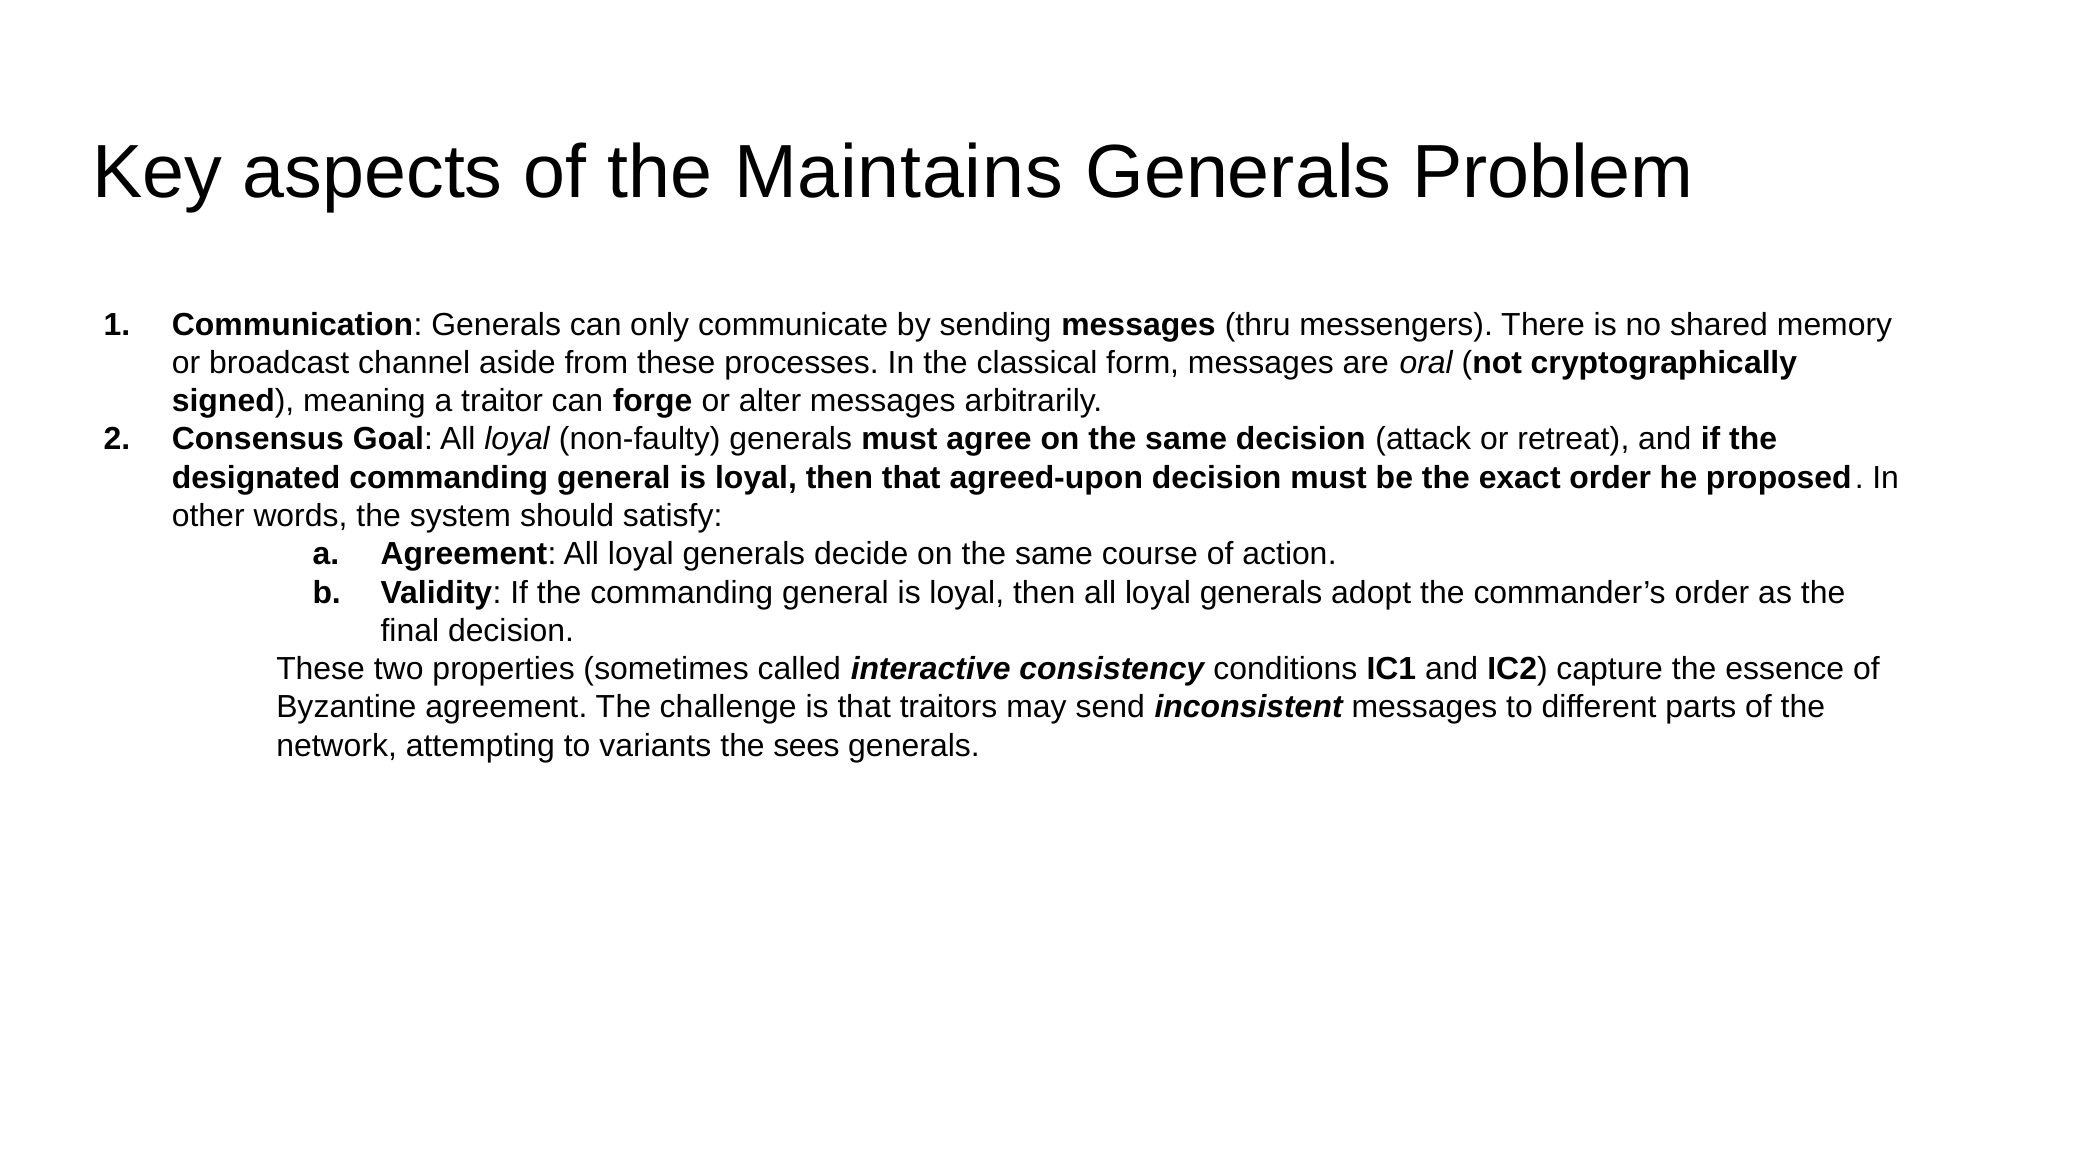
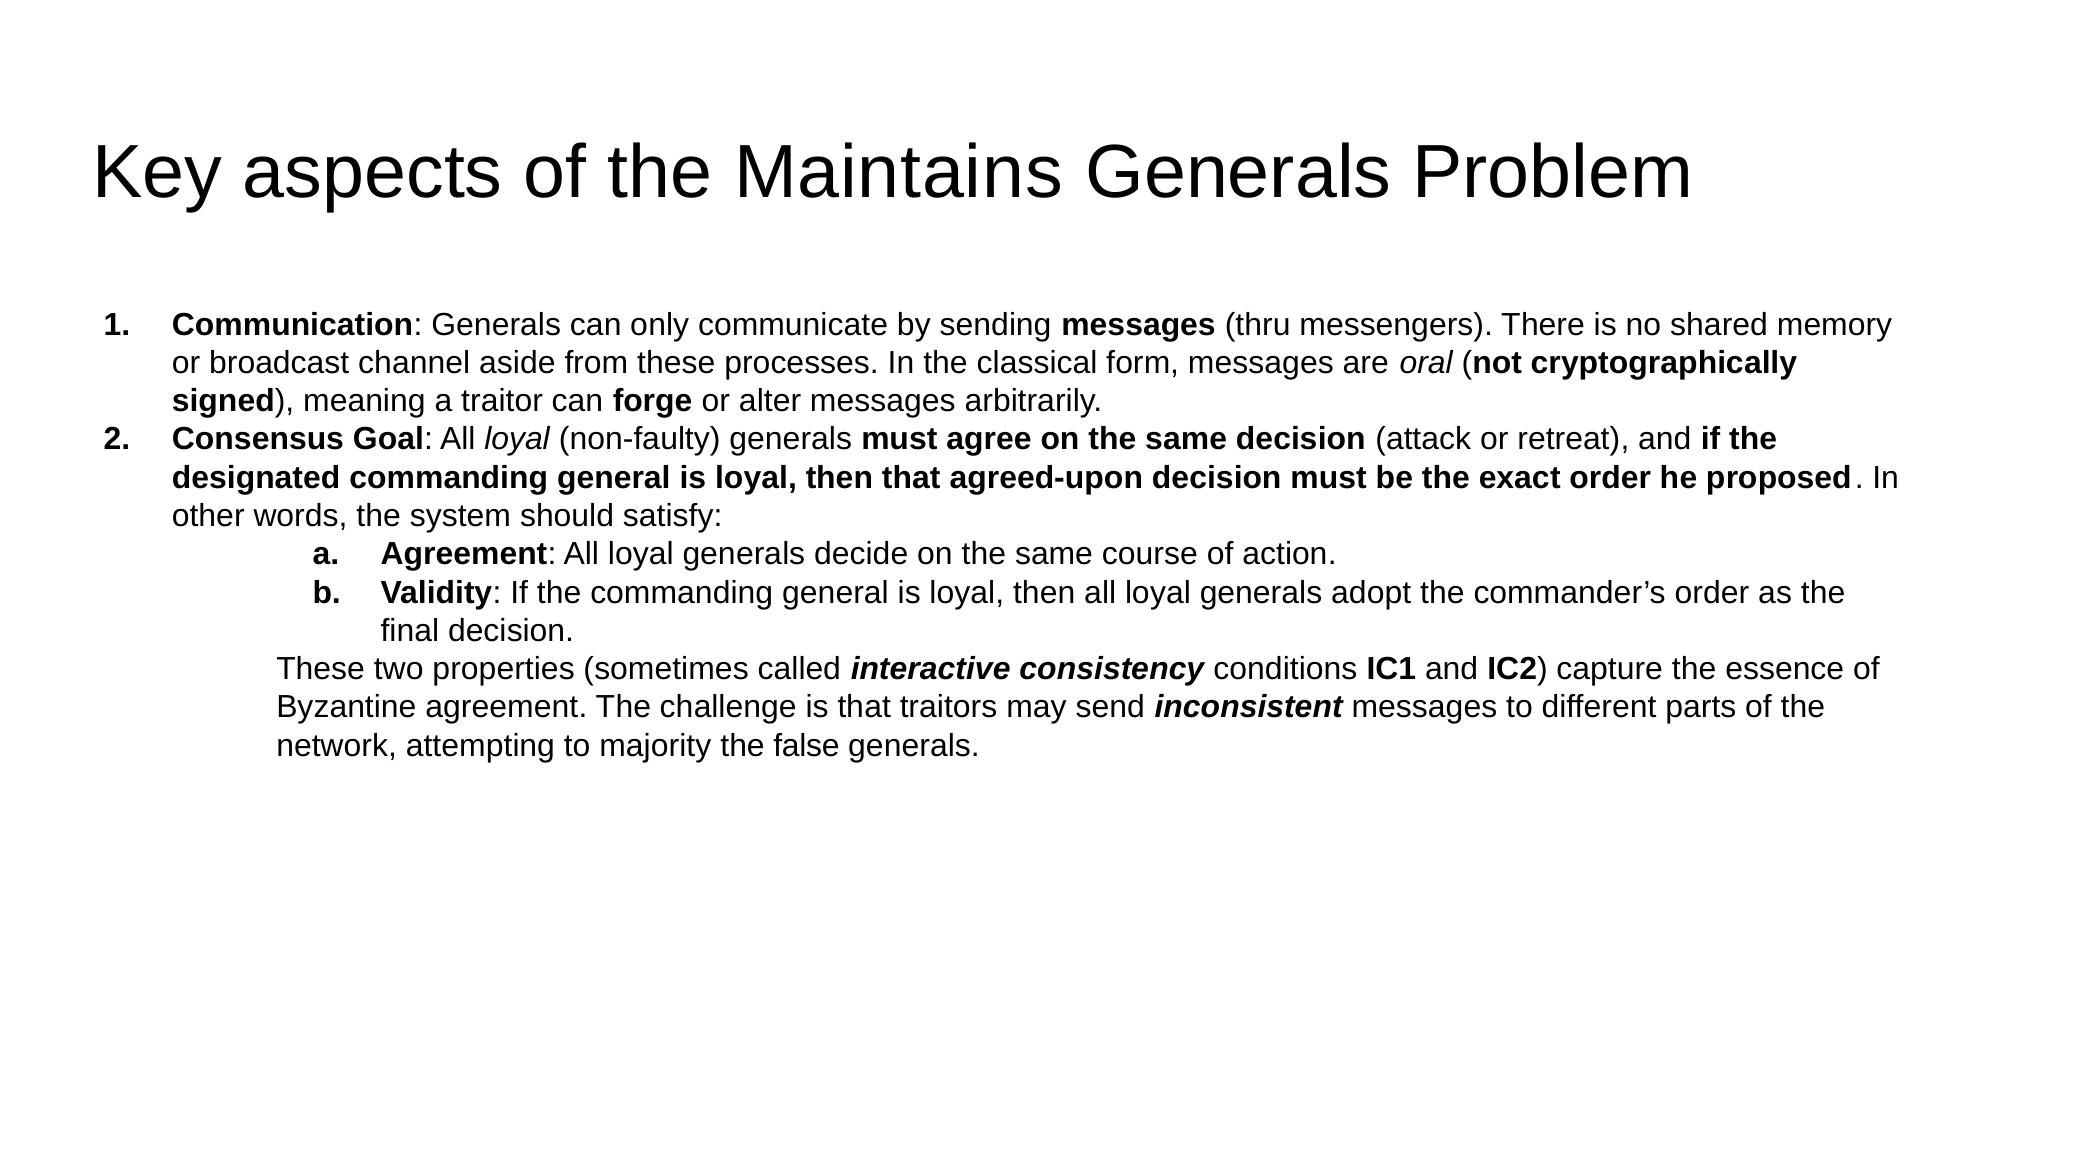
variants: variants -> majority
sees: sees -> false
